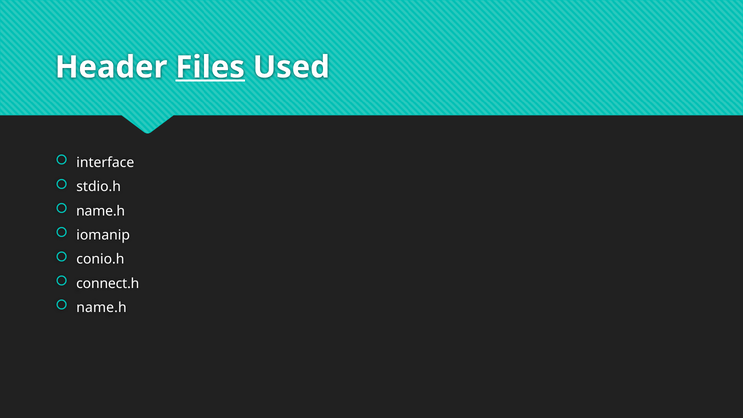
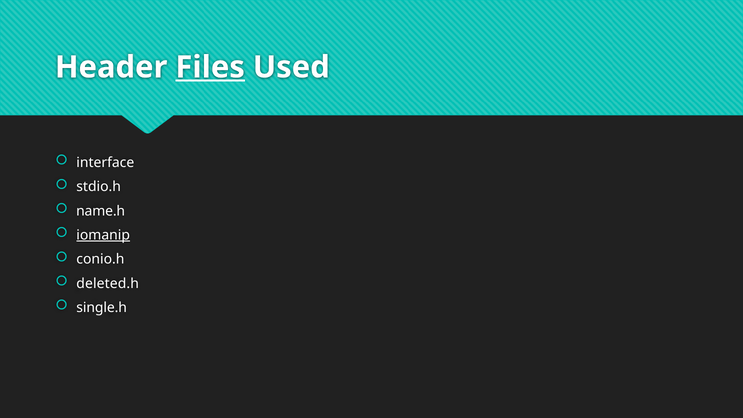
iomanip underline: none -> present
connect.h: connect.h -> deleted.h
name.h at (102, 308): name.h -> single.h
